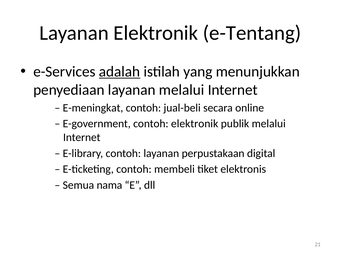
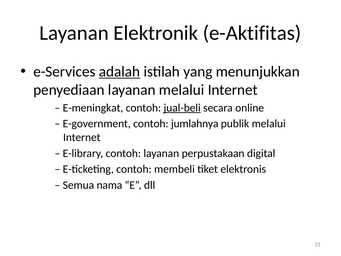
e-Tentang: e-Tentang -> e-Aktifitas
jual-beli underline: none -> present
contoh elektronik: elektronik -> jumlahnya
